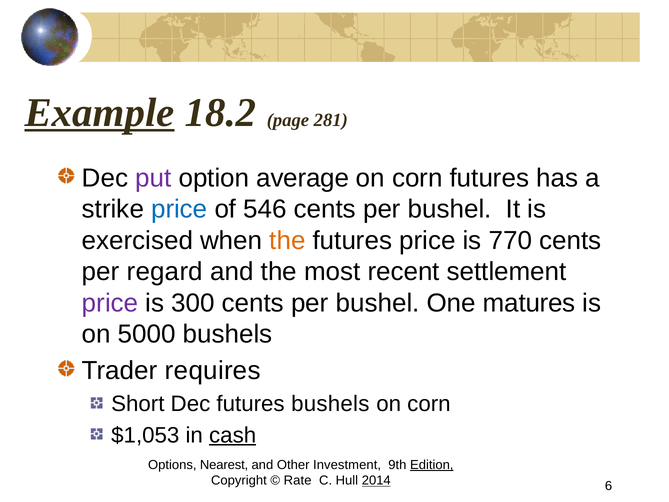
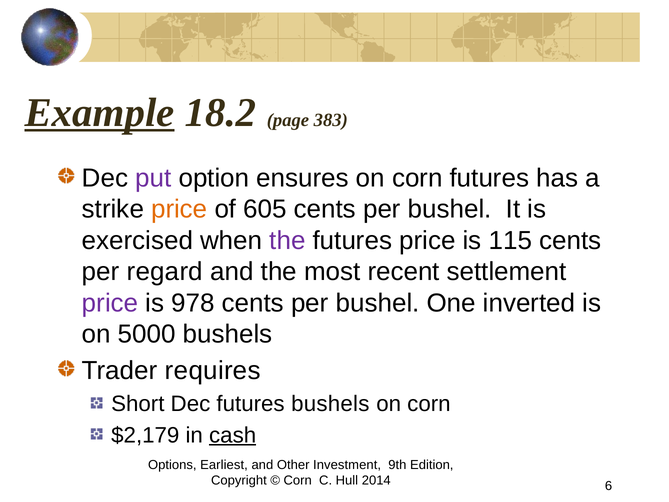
281: 281 -> 383
average: average -> ensures
price at (179, 209) colour: blue -> orange
546: 546 -> 605
the at (288, 240) colour: orange -> purple
770: 770 -> 115
300: 300 -> 978
matures: matures -> inverted
$1,053: $1,053 -> $2,179
Nearest: Nearest -> Earliest
Edition underline: present -> none
Rate at (298, 480): Rate -> Corn
2014 underline: present -> none
